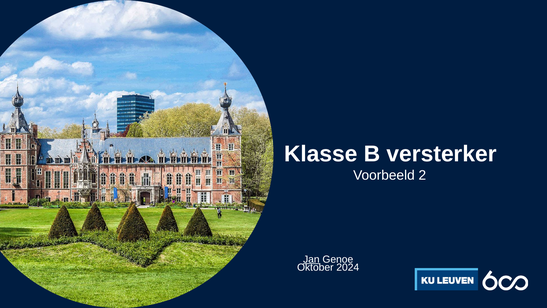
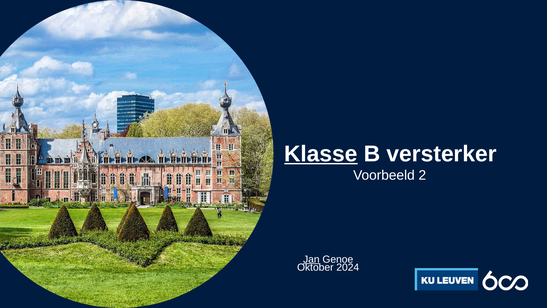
Klasse underline: none -> present
